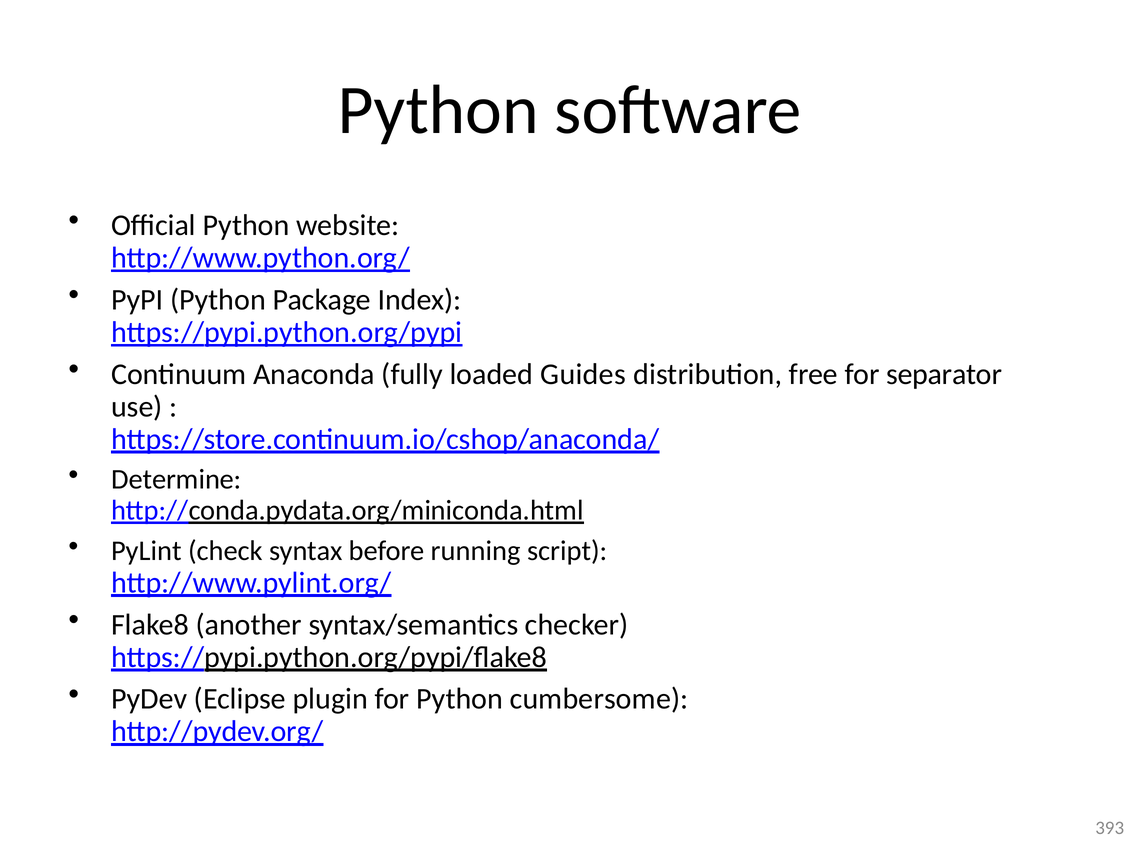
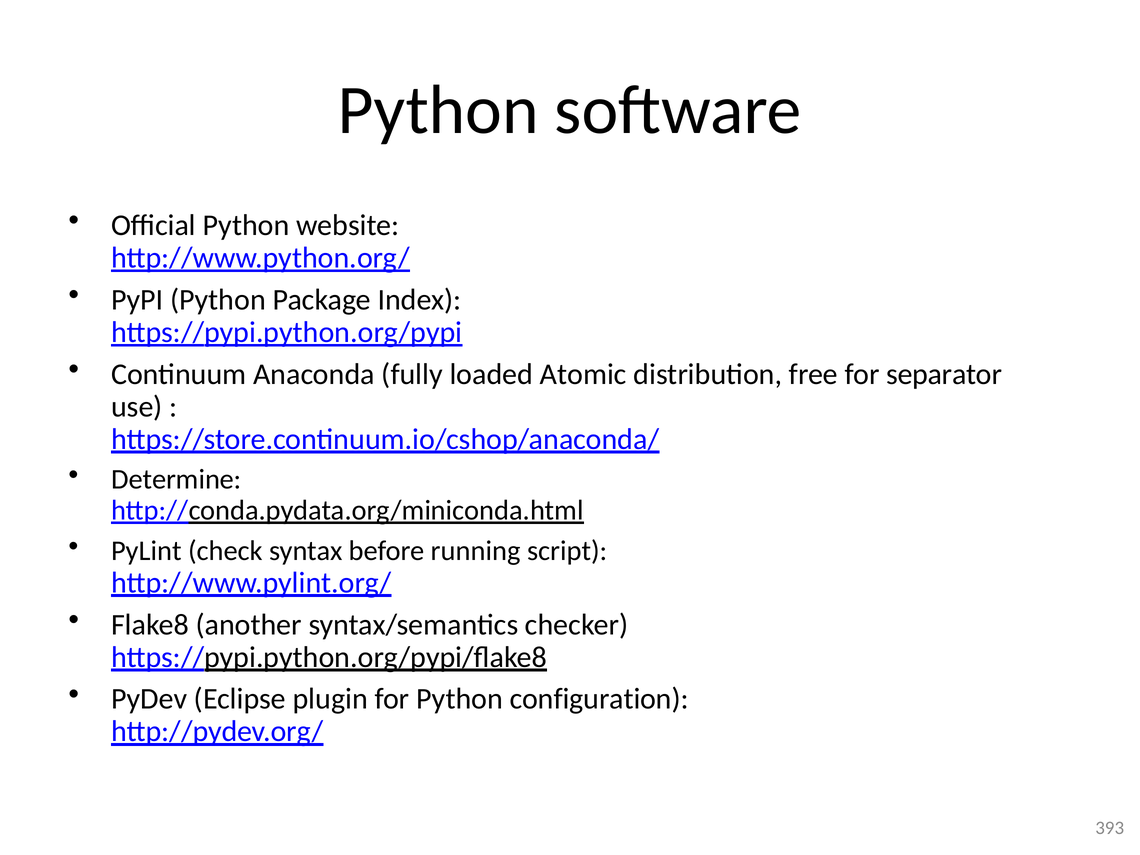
Guides: Guides -> Atomic
cumbersome: cumbersome -> configuration
